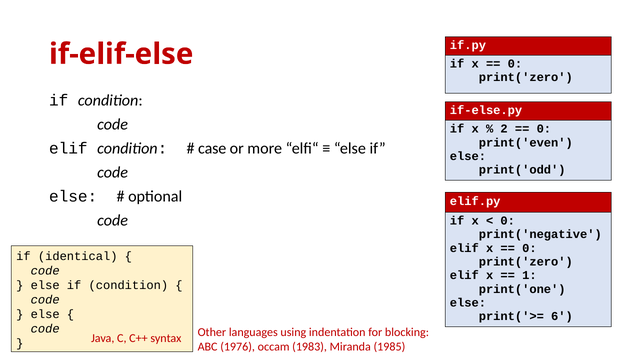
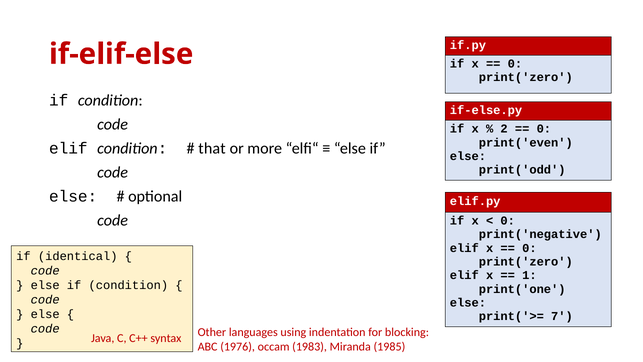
case: case -> that
6: 6 -> 7
